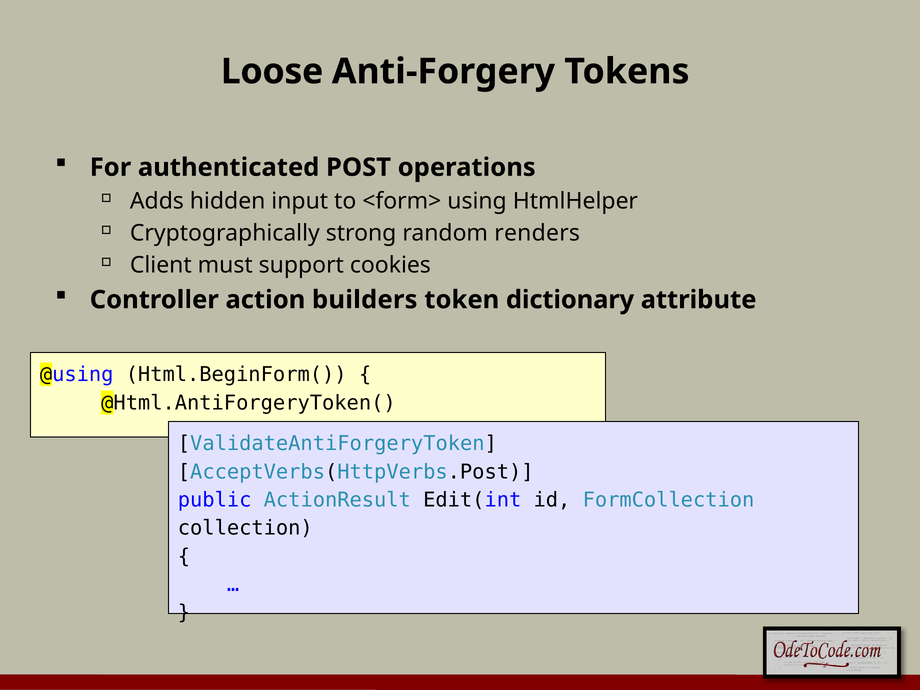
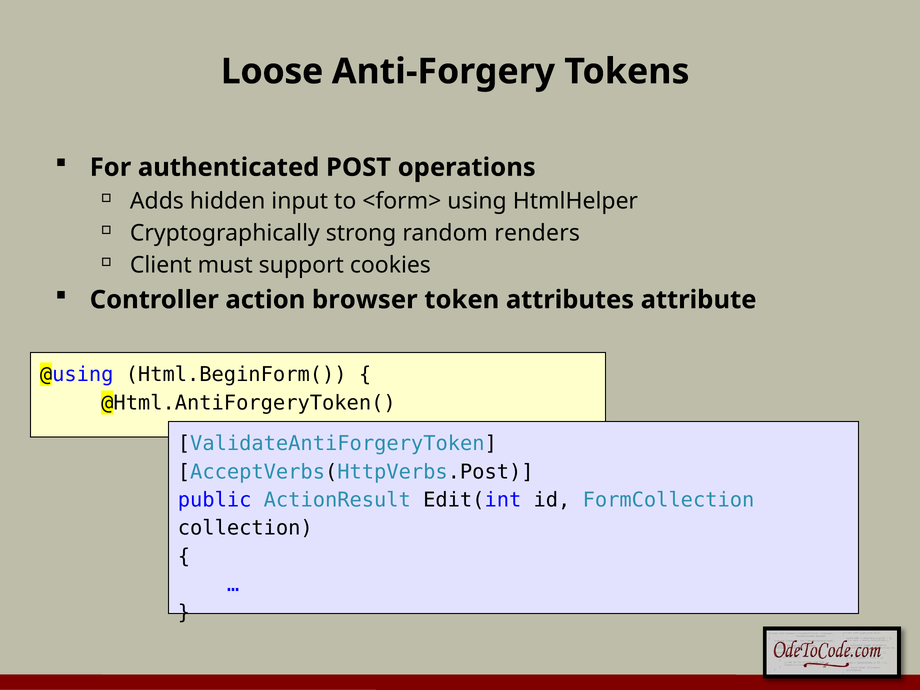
builders: builders -> browser
dictionary: dictionary -> attributes
